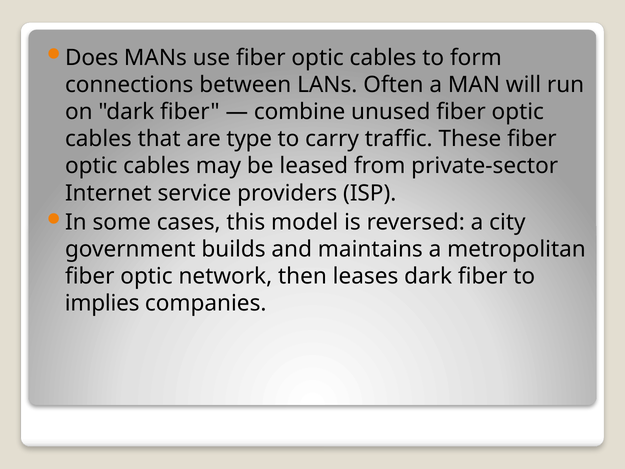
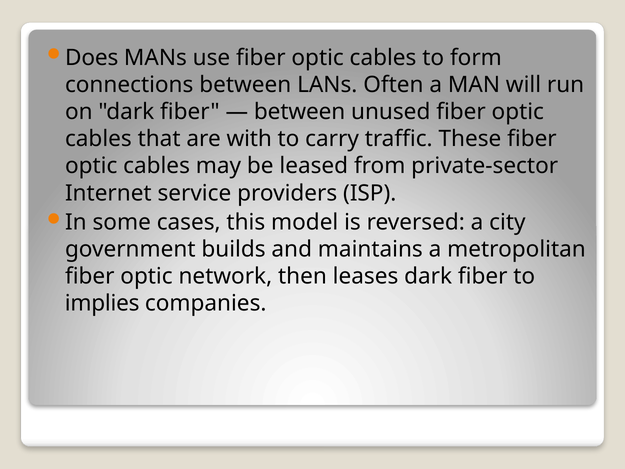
combine at (300, 112): combine -> between
type: type -> with
